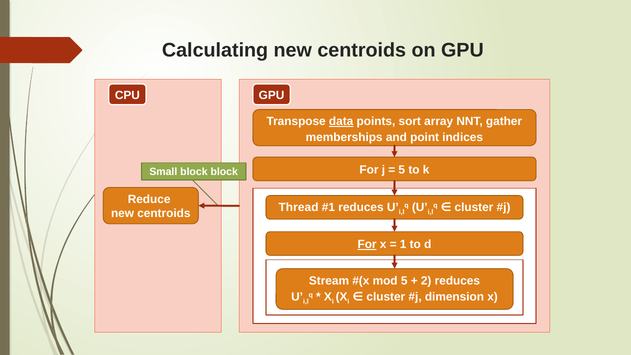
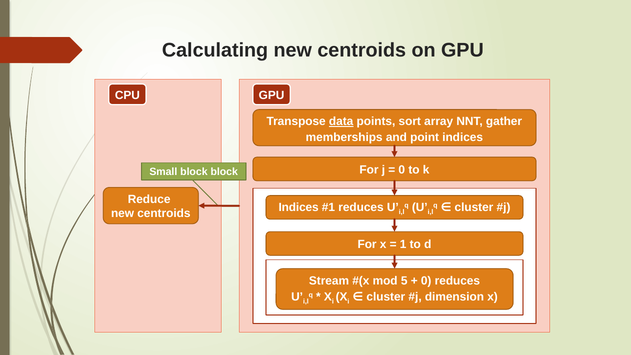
5 at (402, 170): 5 -> 0
Thread at (298, 207): Thread -> Indices
For at (367, 244) underline: present -> none
2 at (426, 281): 2 -> 0
